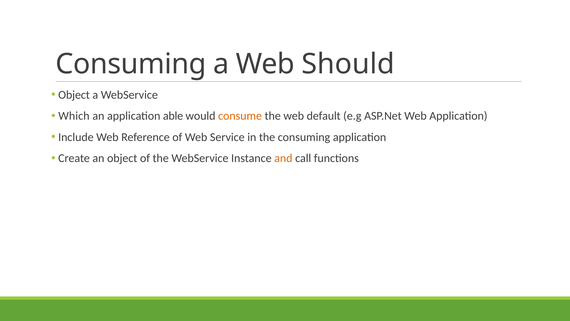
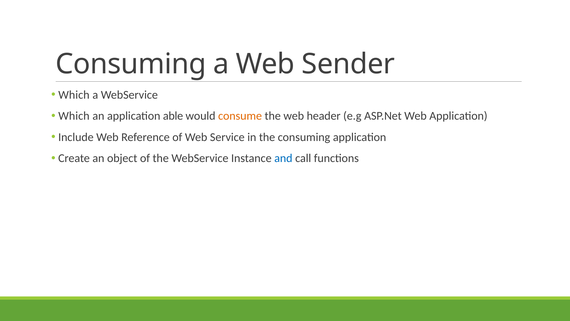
Should: Should -> Sender
Object at (74, 95): Object -> Which
default: default -> header
and colour: orange -> blue
